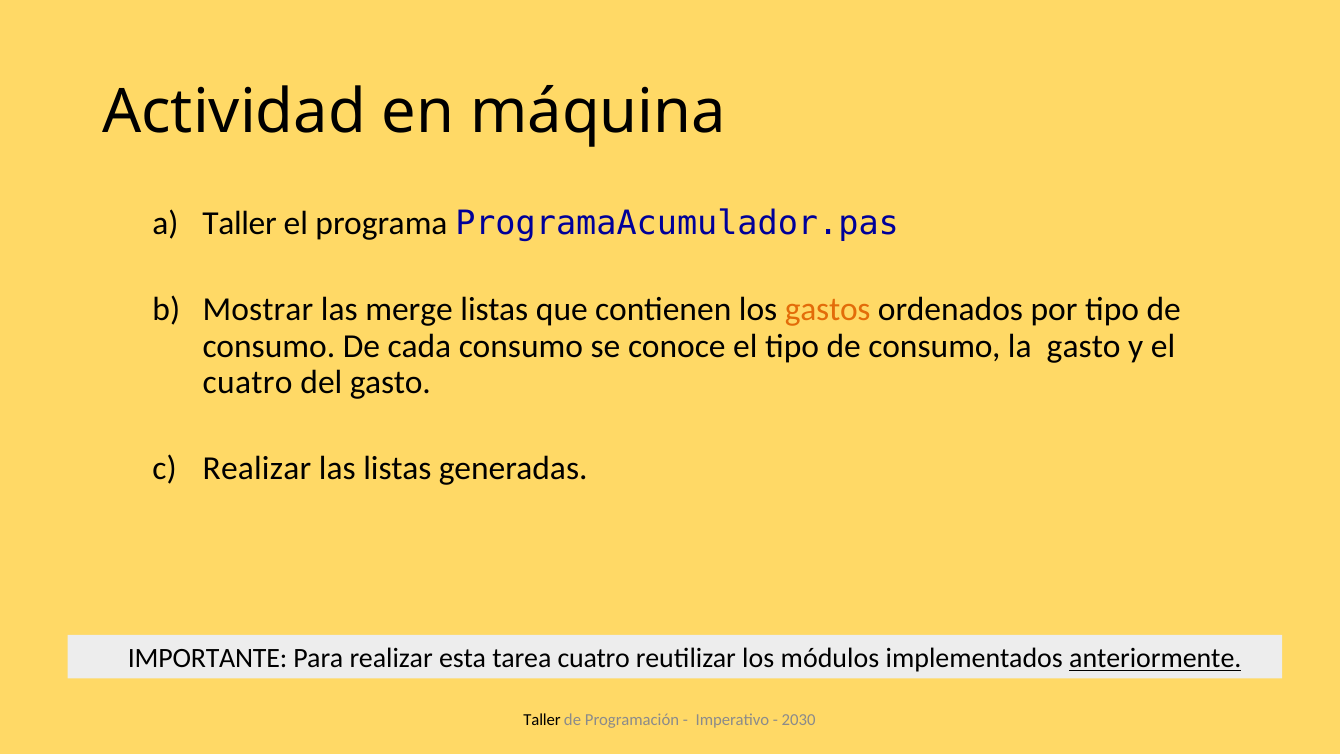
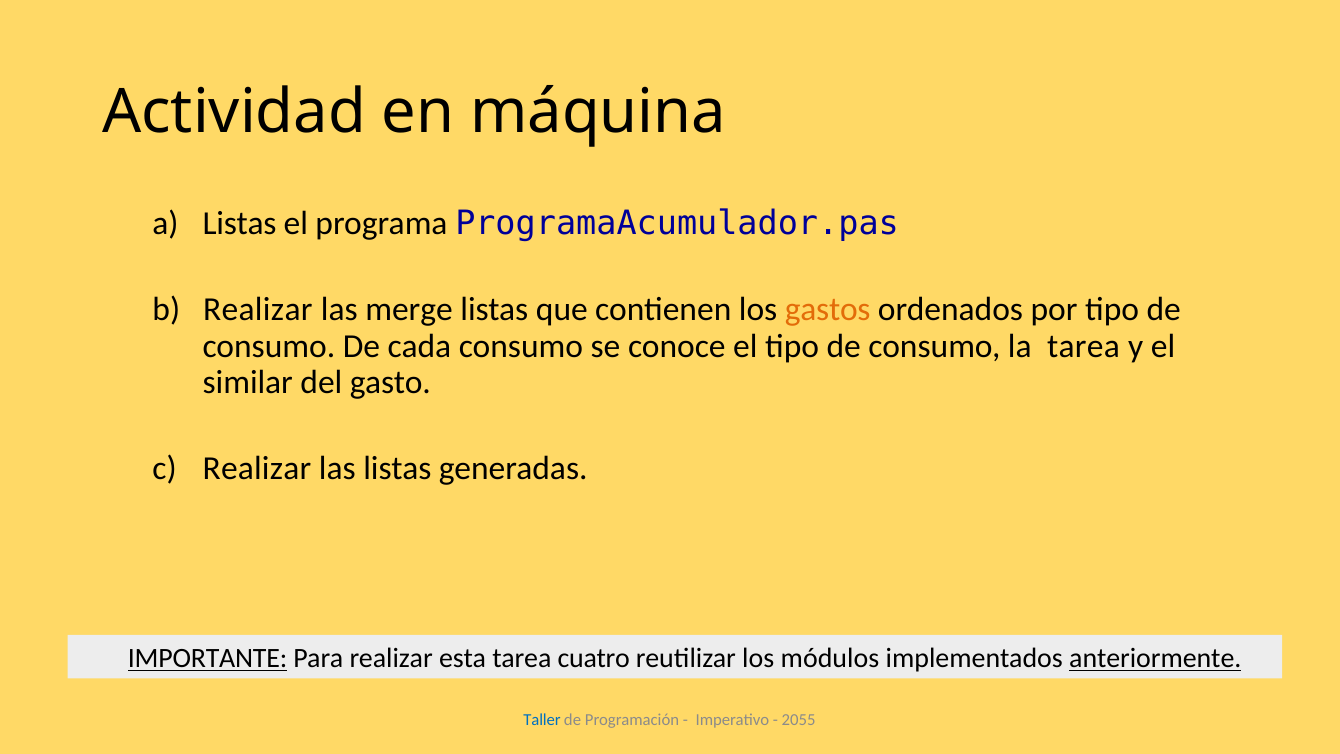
Taller at (240, 224): Taller -> Listas
Mostrar at (258, 310): Mostrar -> Realizar
la gasto: gasto -> tarea
cuatro at (248, 382): cuatro -> similar
IMPORTANTE underline: none -> present
Taller at (542, 720) colour: black -> blue
2030: 2030 -> 2055
